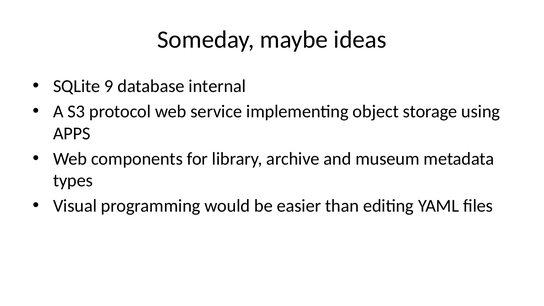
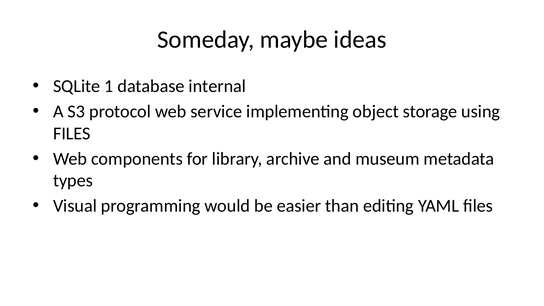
9: 9 -> 1
APPS at (72, 133): APPS -> FILES
